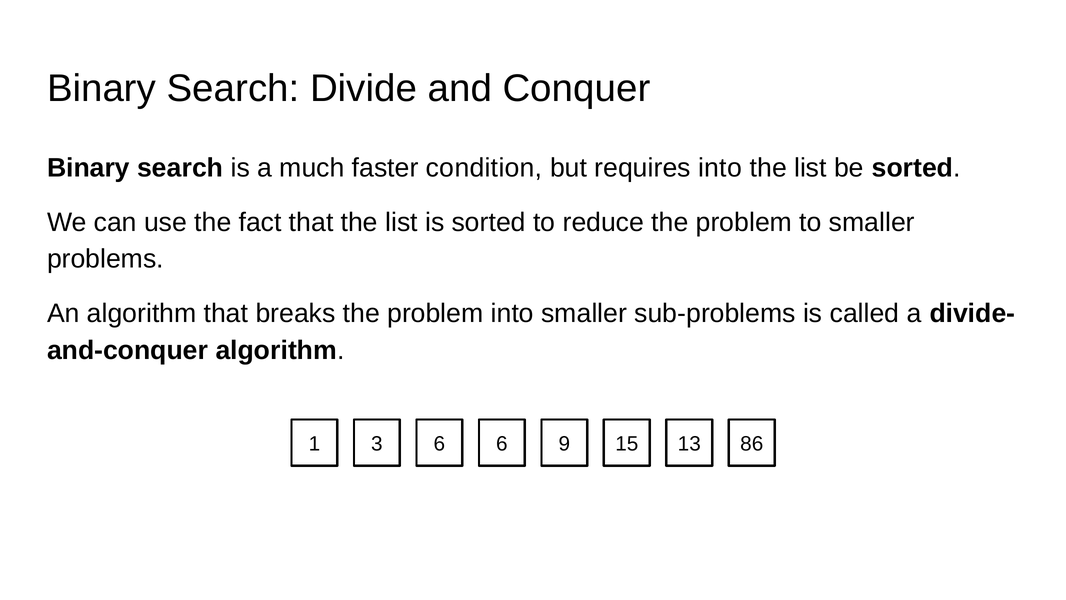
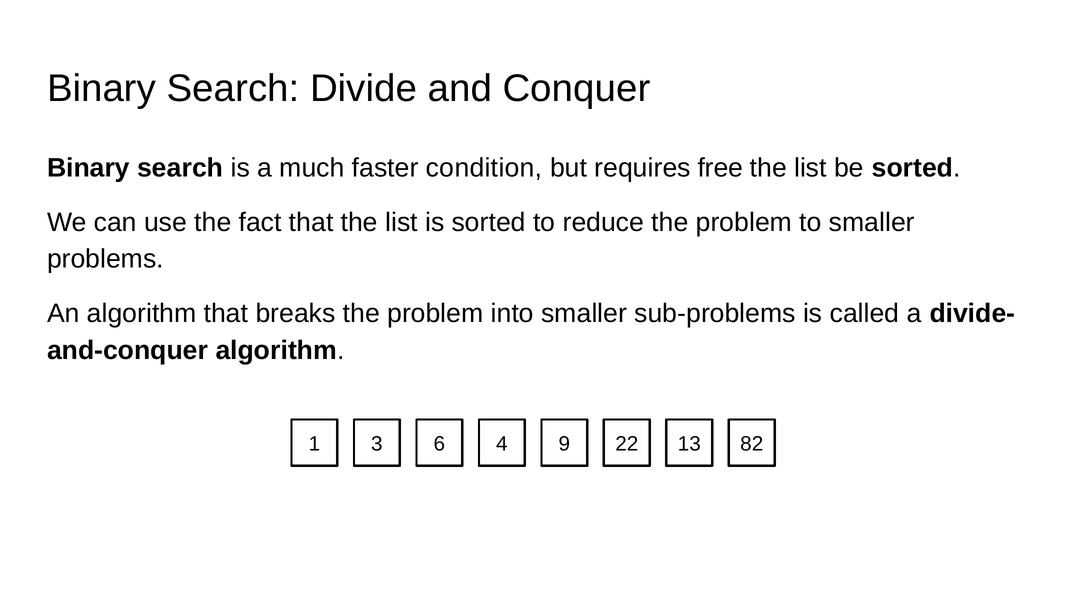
requires into: into -> free
6 6: 6 -> 4
15: 15 -> 22
86: 86 -> 82
